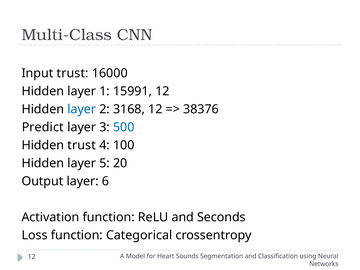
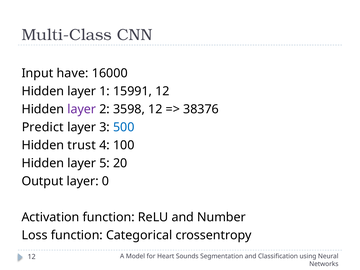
Input trust: trust -> have
layer at (82, 109) colour: blue -> purple
3168: 3168 -> 3598
6: 6 -> 0
Seconds: Seconds -> Number
